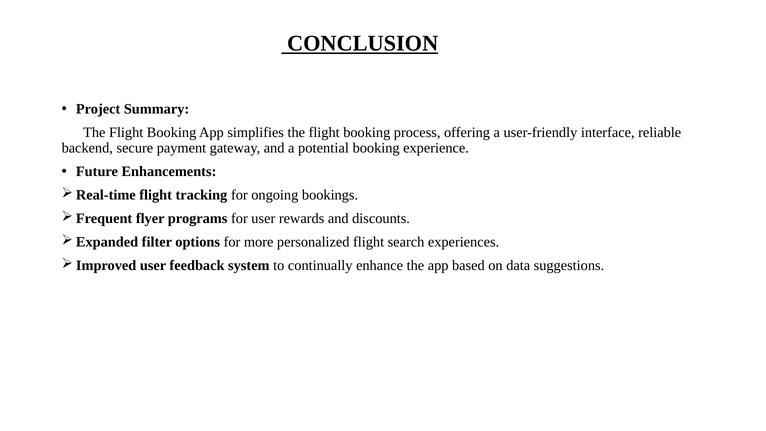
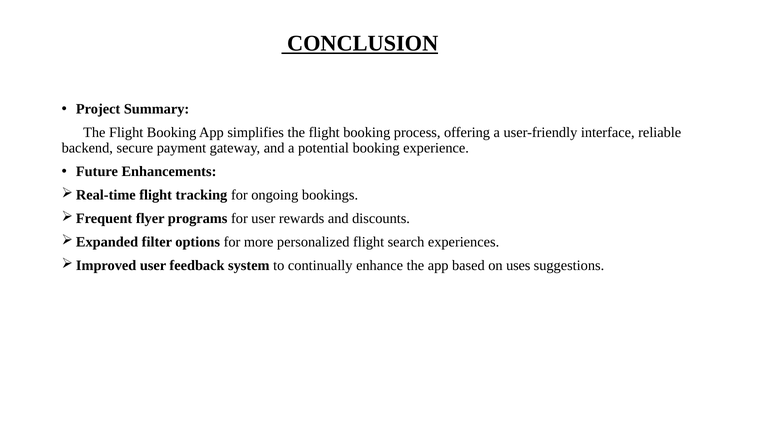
data: data -> uses
